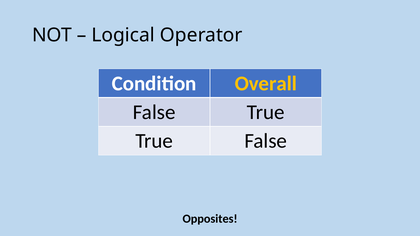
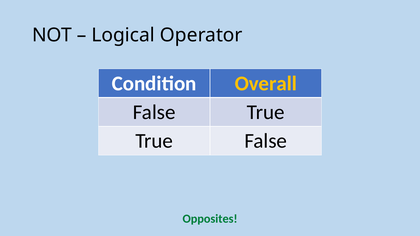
Opposites colour: black -> green
